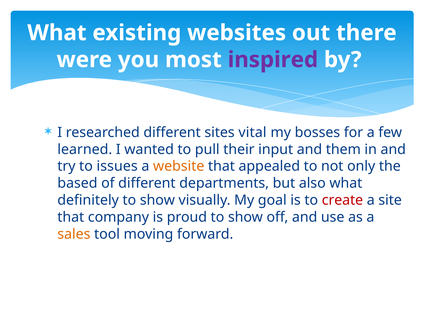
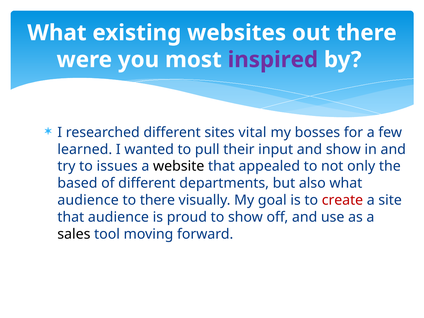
and them: them -> show
website colour: orange -> black
definitely at (88, 200): definitely -> audience
show at (157, 200): show -> there
that company: company -> audience
sales colour: orange -> black
